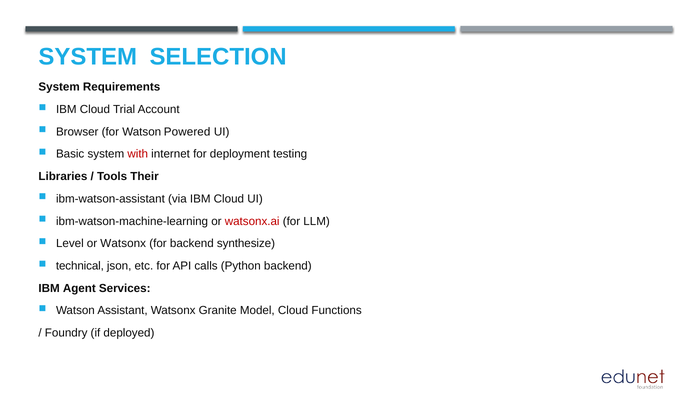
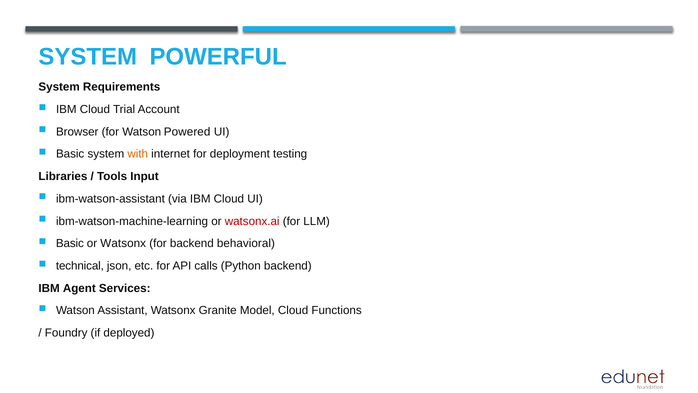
SELECTION: SELECTION -> POWERFUL
with colour: red -> orange
Their: Their -> Input
Level at (70, 243): Level -> Basic
synthesize: synthesize -> behavioral
